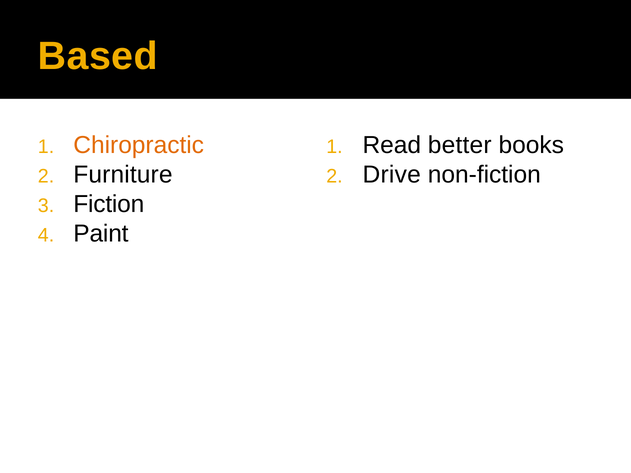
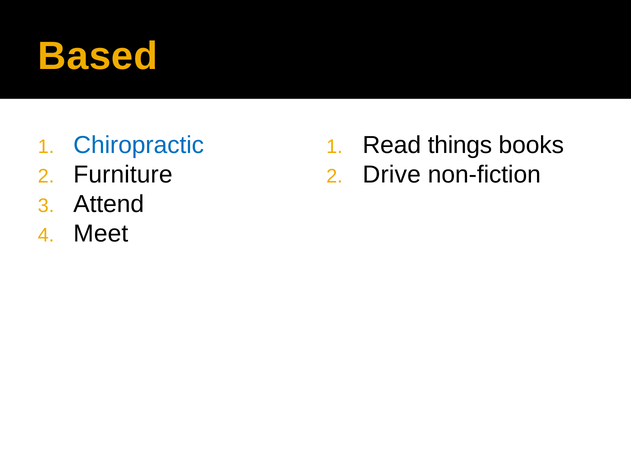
Chiropractic colour: orange -> blue
better: better -> things
Fiction: Fiction -> Attend
Paint: Paint -> Meet
